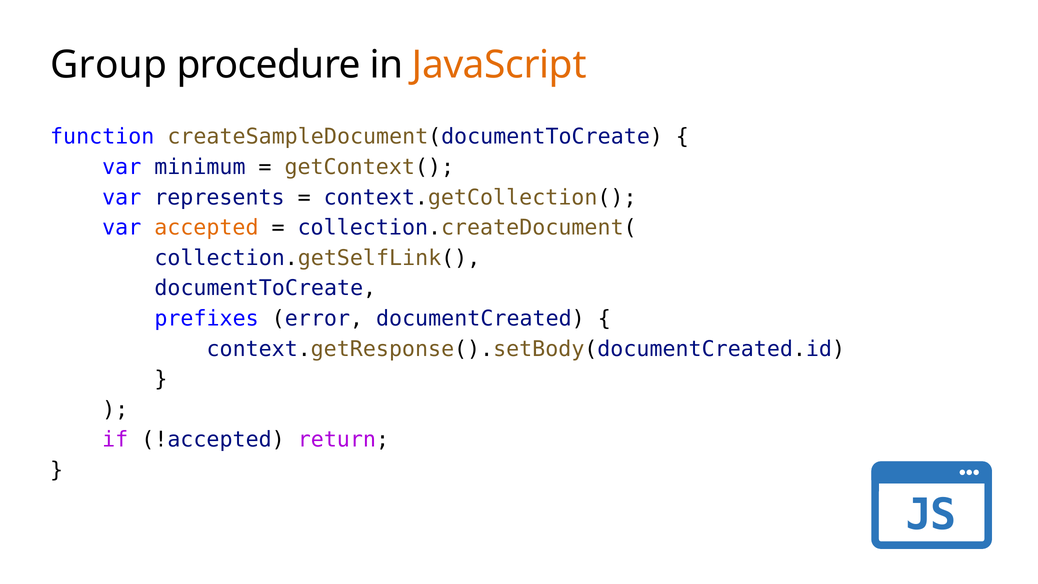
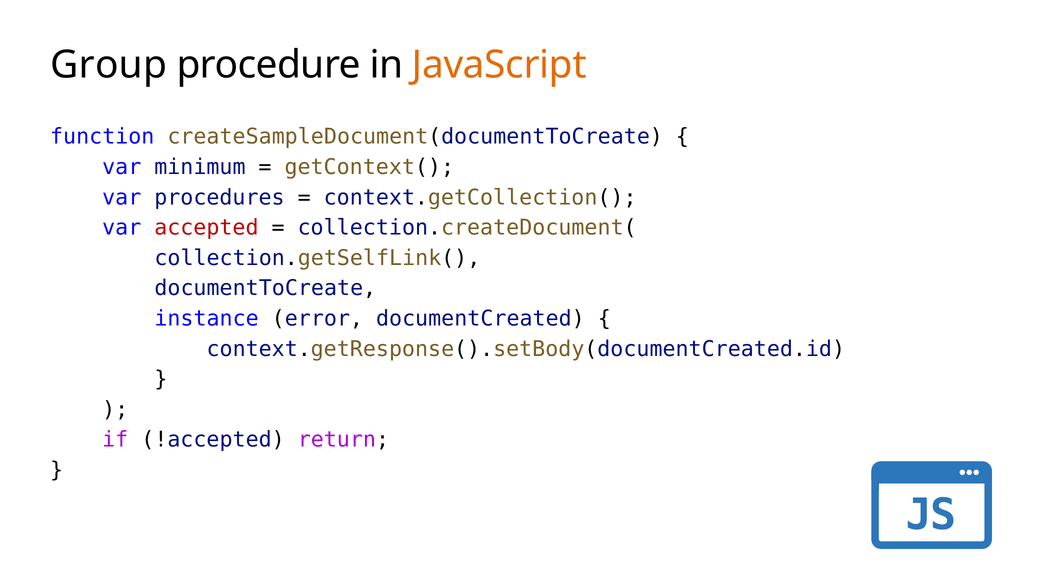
represents: represents -> procedures
accepted colour: orange -> red
prefixes: prefixes -> instance
